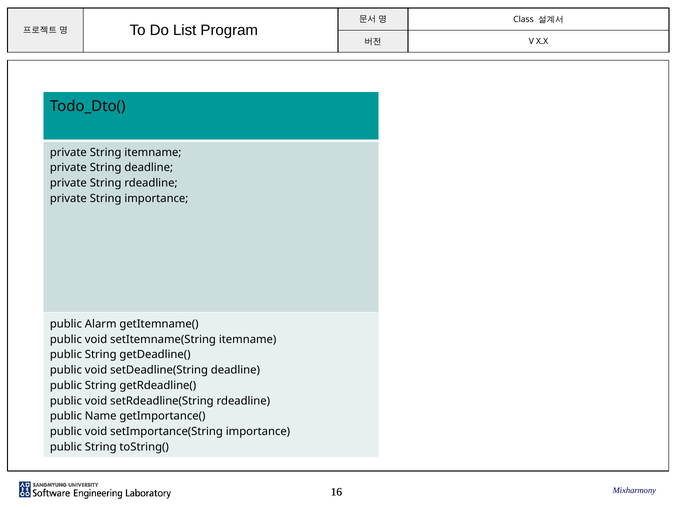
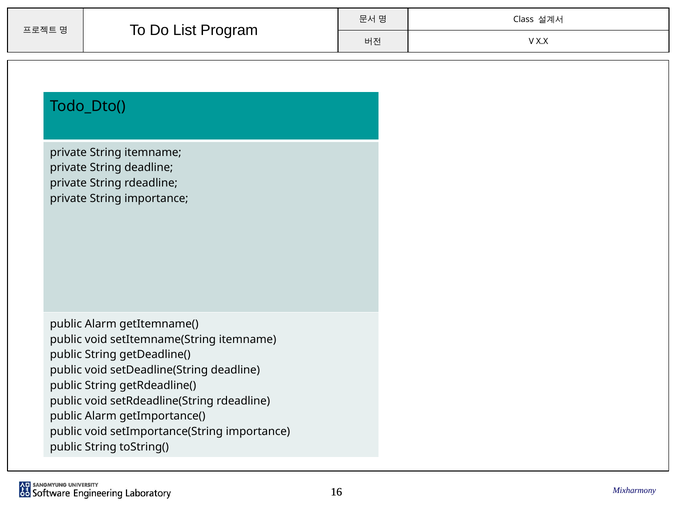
Name at (101, 416): Name -> Alarm
